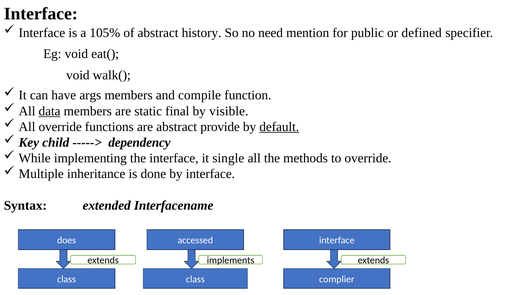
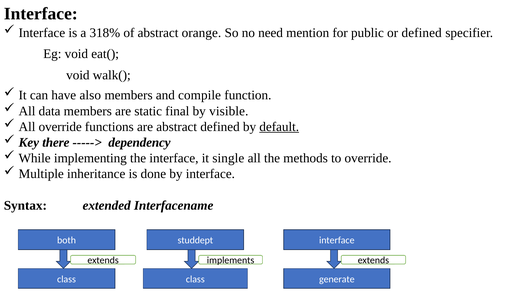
105%: 105% -> 318%
history: history -> orange
args: args -> also
data underline: present -> none
abstract provide: provide -> defined
child: child -> there
does: does -> both
accessed: accessed -> studdept
complier: complier -> generate
